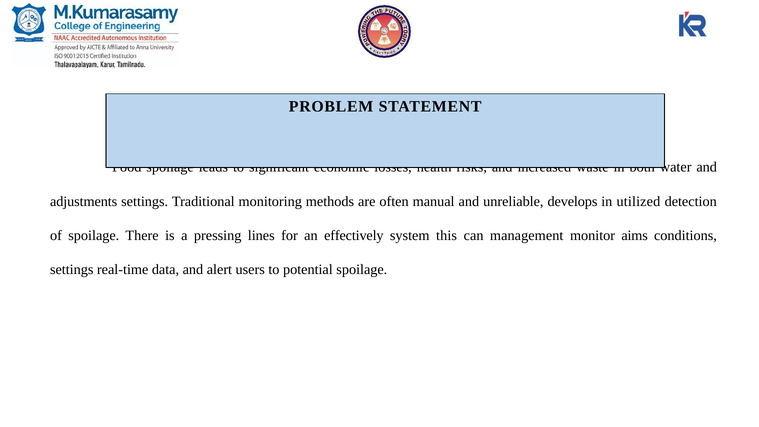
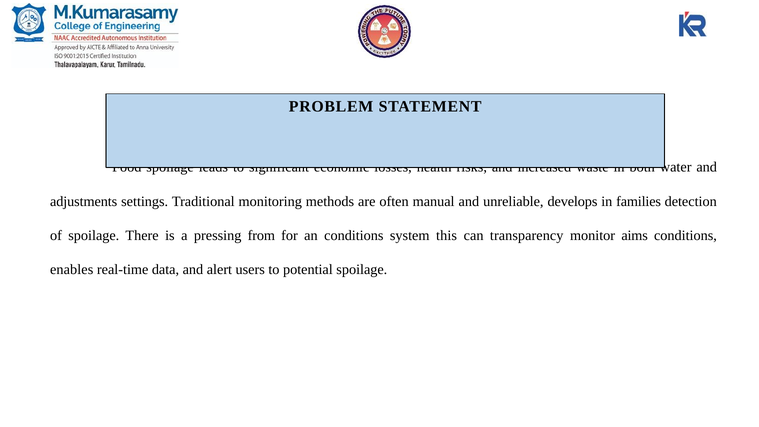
utilized: utilized -> families
lines: lines -> from
an effectively: effectively -> conditions
management: management -> transparency
settings at (72, 270): settings -> enables
